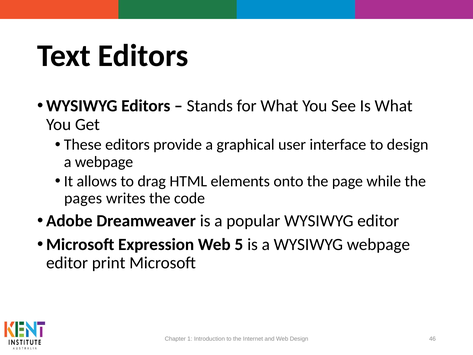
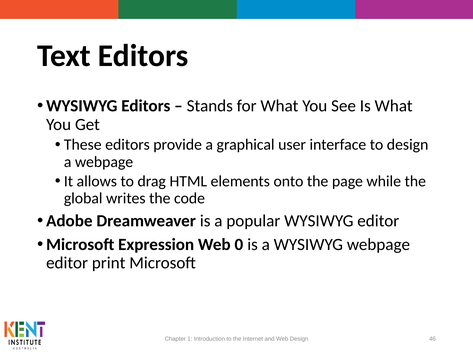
pages: pages -> global
5: 5 -> 0
